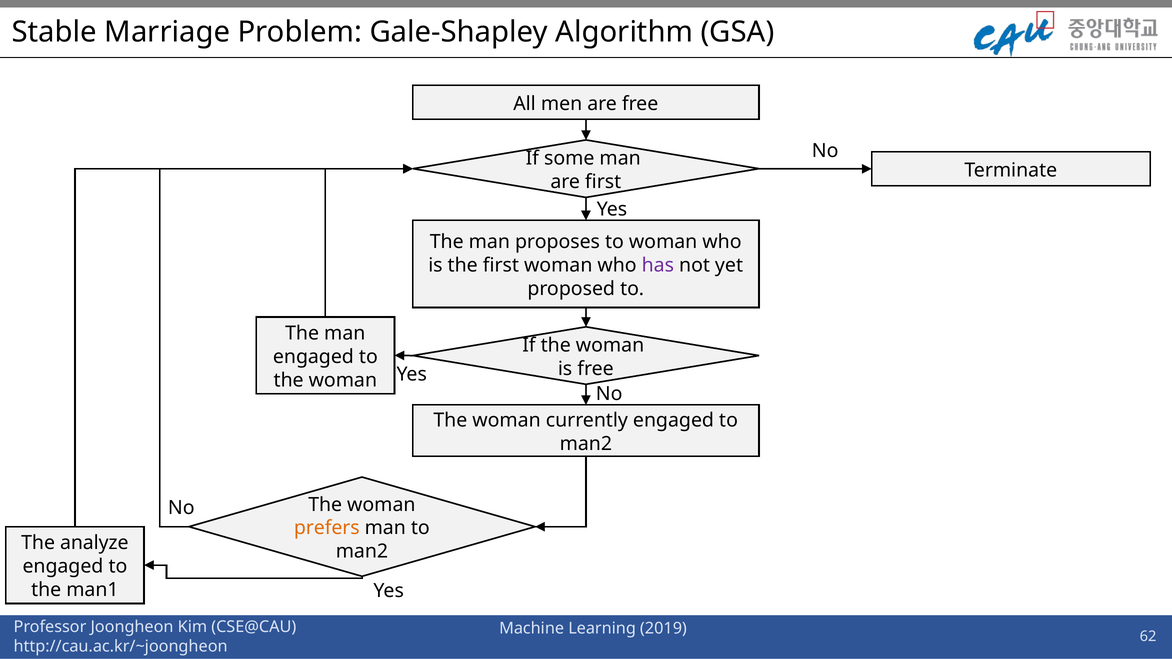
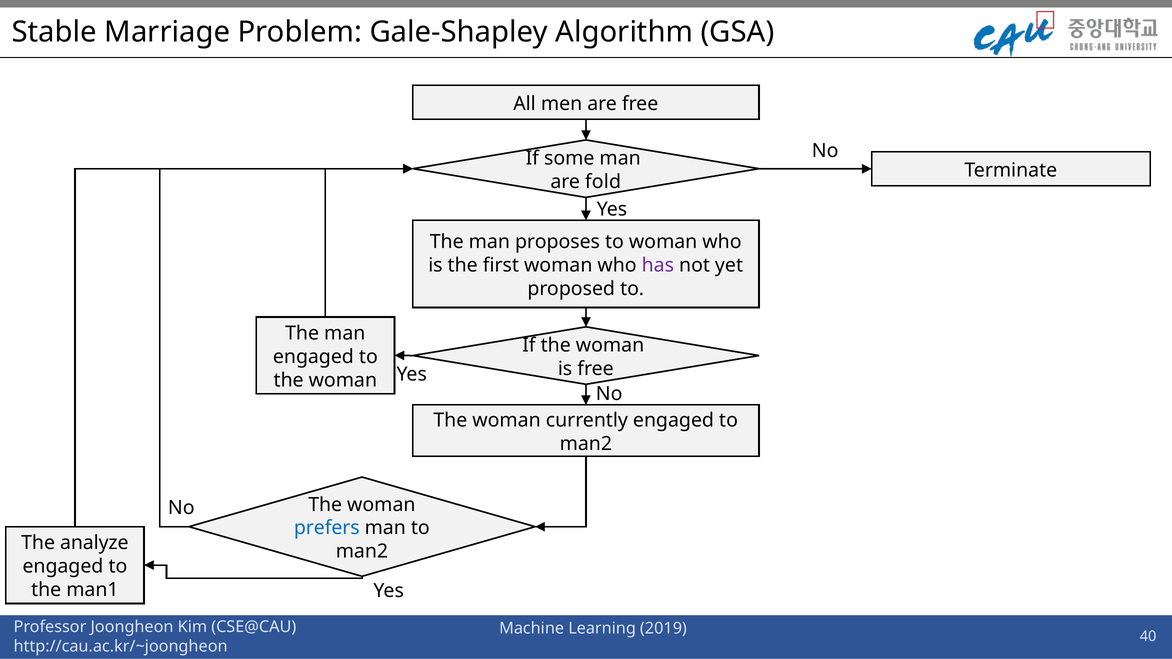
are first: first -> fold
prefers colour: orange -> blue
62: 62 -> 40
